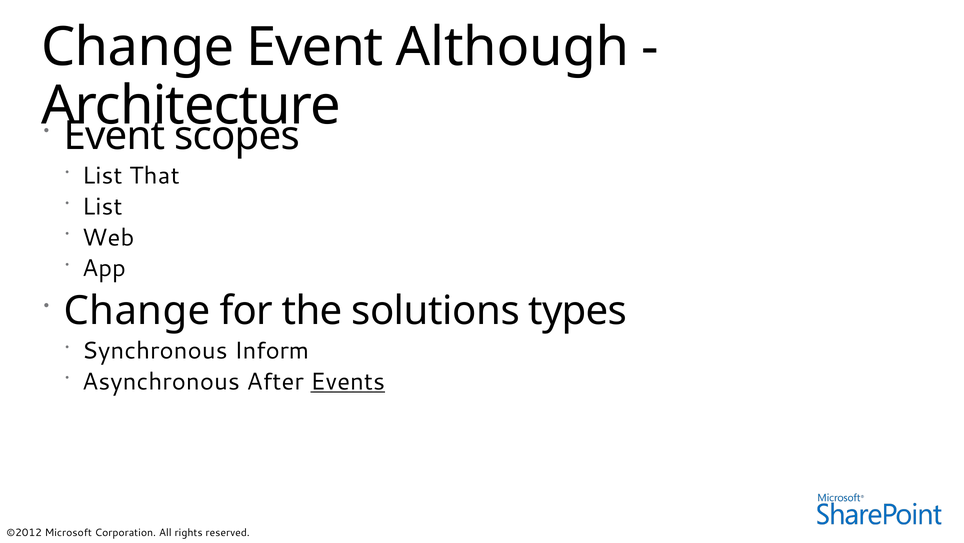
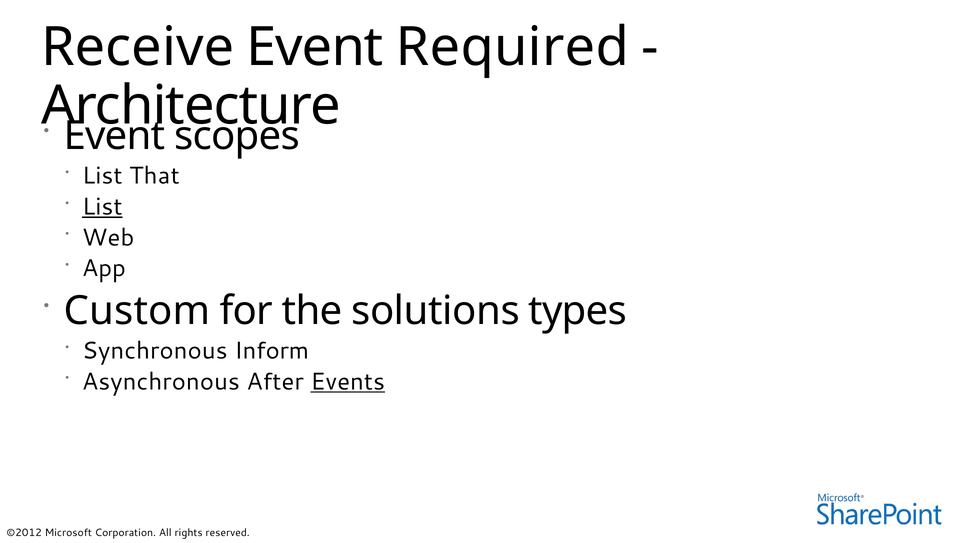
Change at (138, 47): Change -> Receive
Although: Although -> Required
List at (102, 206) underline: none -> present
Change at (137, 311): Change -> Custom
